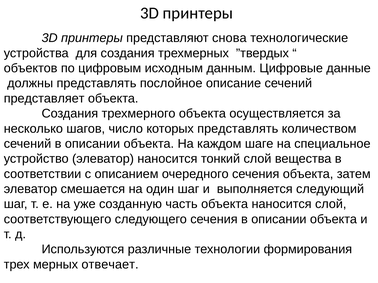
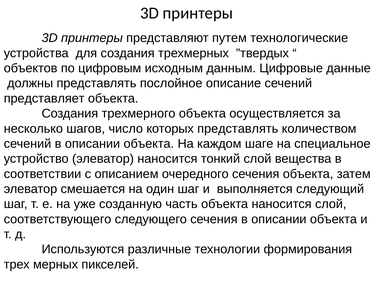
снова: снова -> путем
отвечает: отвечает -> пикселей
